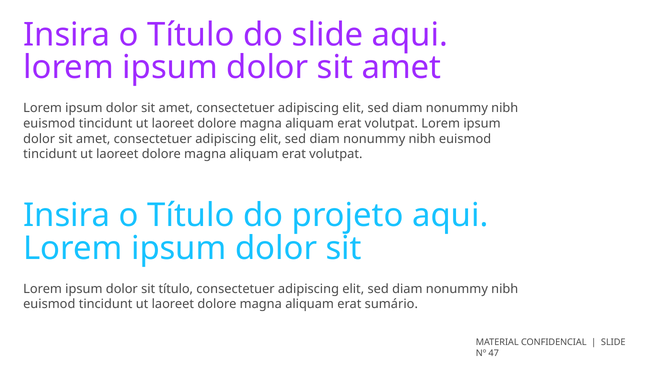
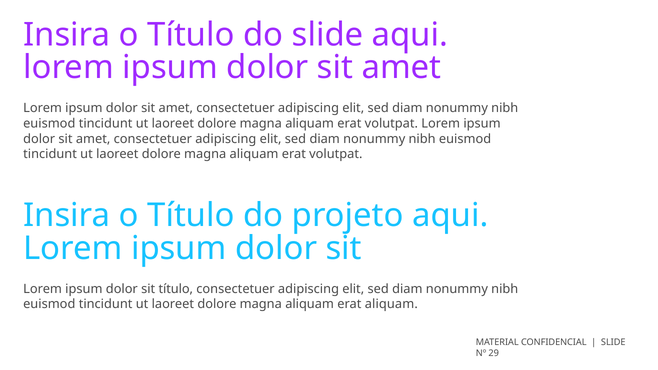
erat sumário: sumário -> aliquam
47: 47 -> 29
